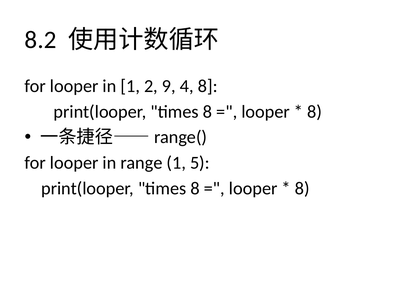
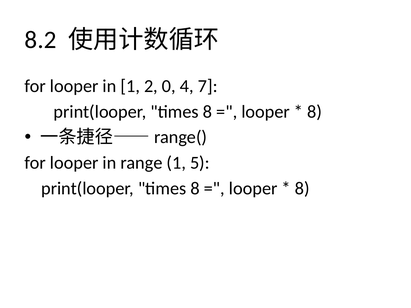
9: 9 -> 0
4 8: 8 -> 7
